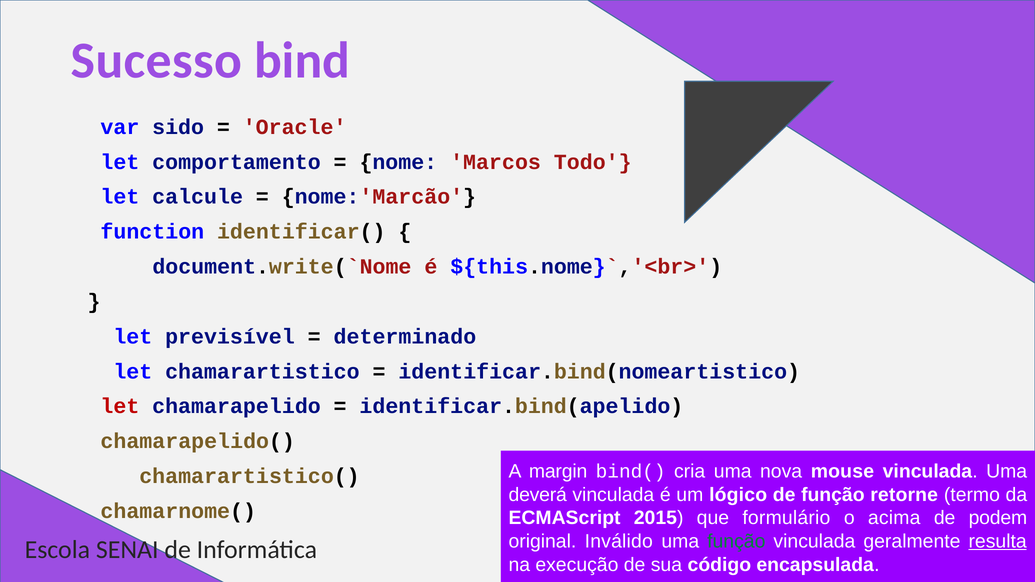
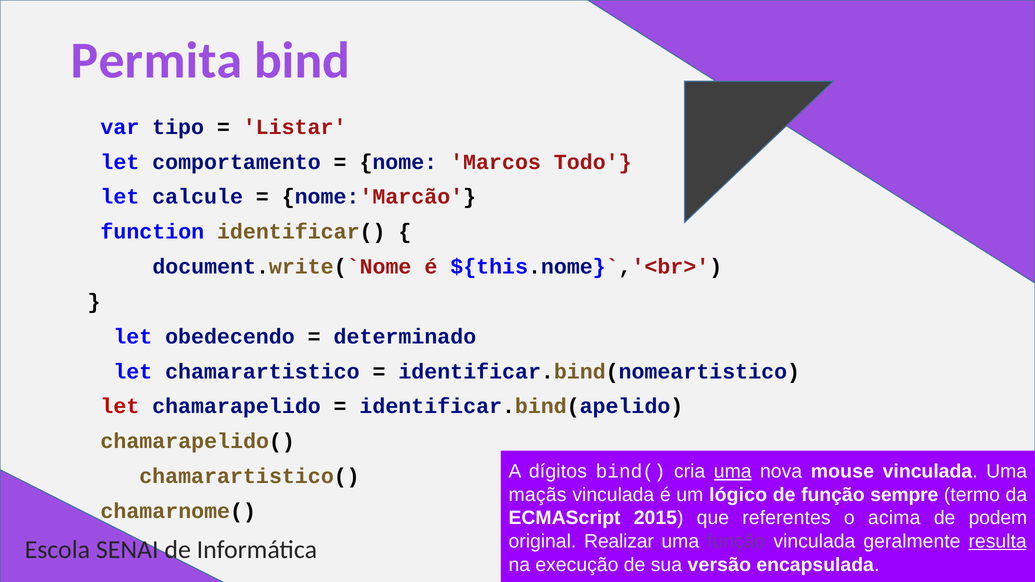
Sucesso: Sucesso -> Permita
sido: sido -> tipo
Oracle: Oracle -> Listar
previsível: previsível -> obedecendo
margin: margin -> dígitos
uma at (733, 472) underline: none -> present
deverá: deverá -> maçãs
retorne: retorne -> sempre
formulário: formulário -> referentes
Inválido: Inválido -> Realizar
função at (736, 541) colour: green -> purple
código: código -> versão
